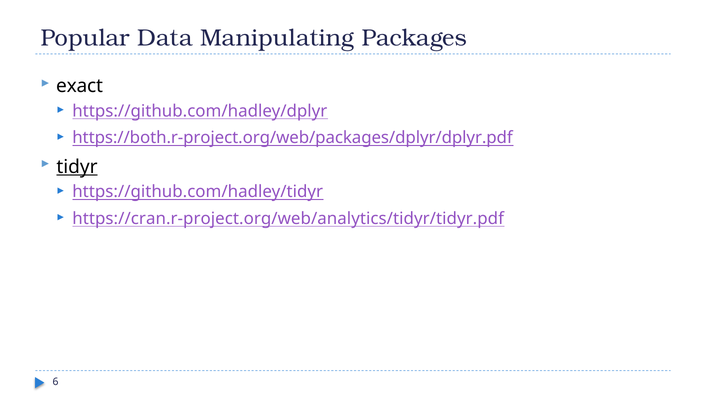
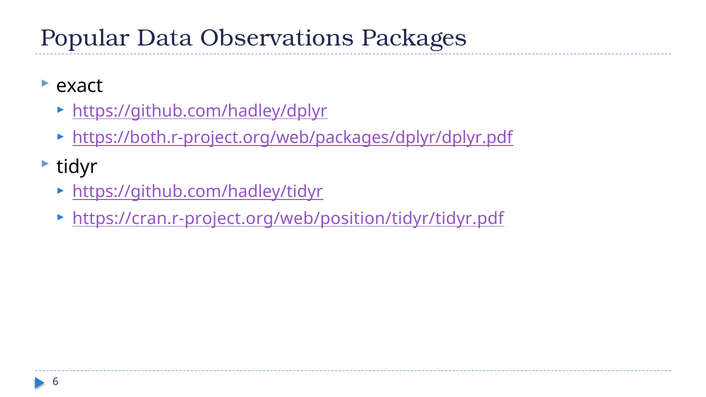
Manipulating: Manipulating -> Observations
tidyr underline: present -> none
https://cran.r-project.org/web/analytics/tidyr/tidyr.pdf: https://cran.r-project.org/web/analytics/tidyr/tidyr.pdf -> https://cran.r-project.org/web/position/tidyr/tidyr.pdf
